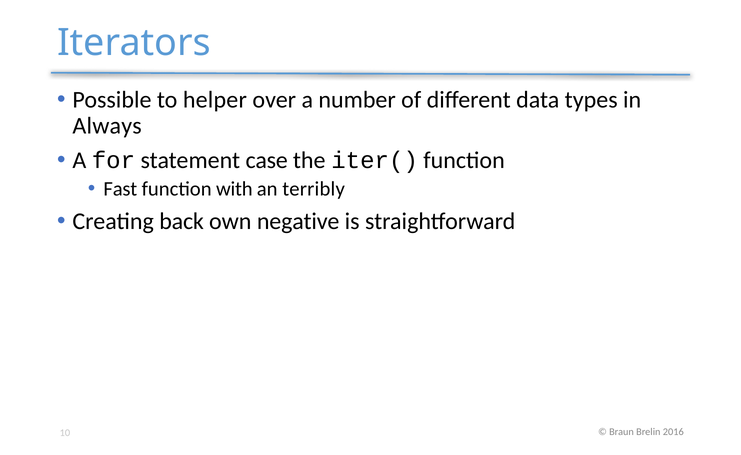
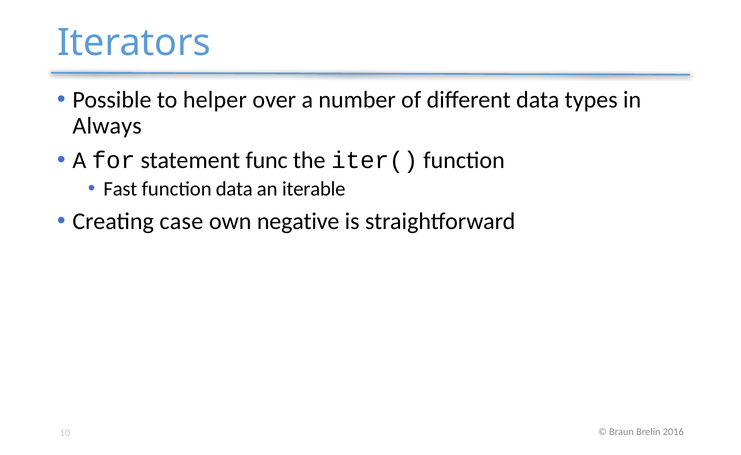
case: case -> func
function with: with -> data
terribly: terribly -> iterable
back: back -> case
